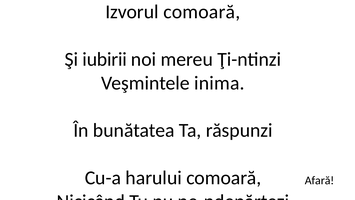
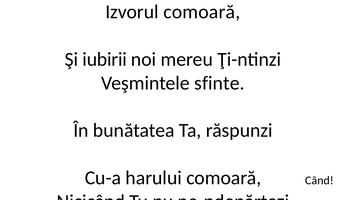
inima: inima -> sfinte
Afară at (320, 180): Afară -> Când
